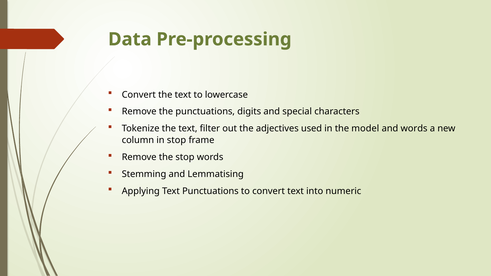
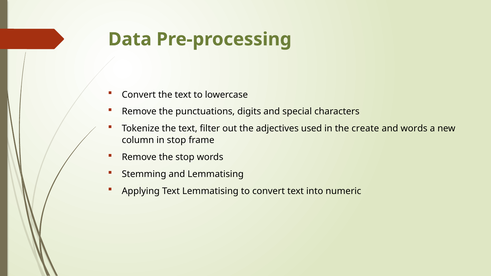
model: model -> create
Text Punctuations: Punctuations -> Lemmatising
